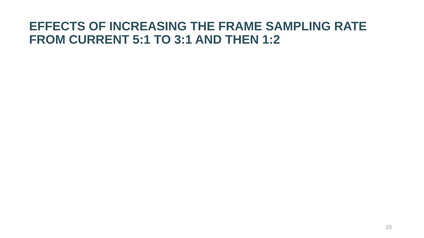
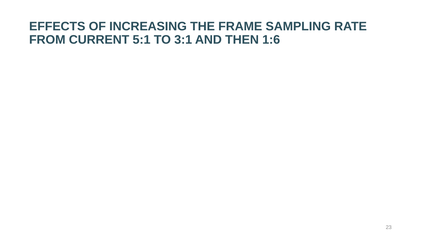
1:2: 1:2 -> 1:6
